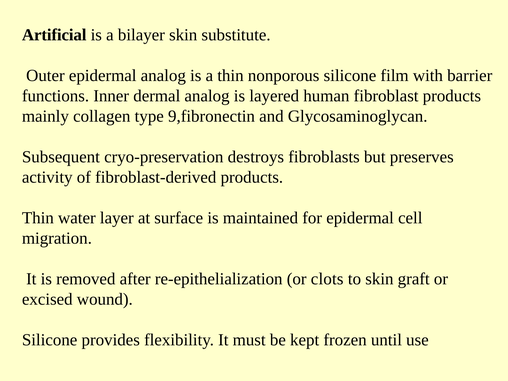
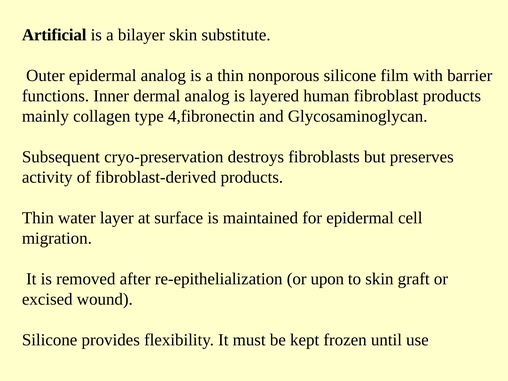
9,fibronectin: 9,fibronectin -> 4,fibronectin
clots: clots -> upon
